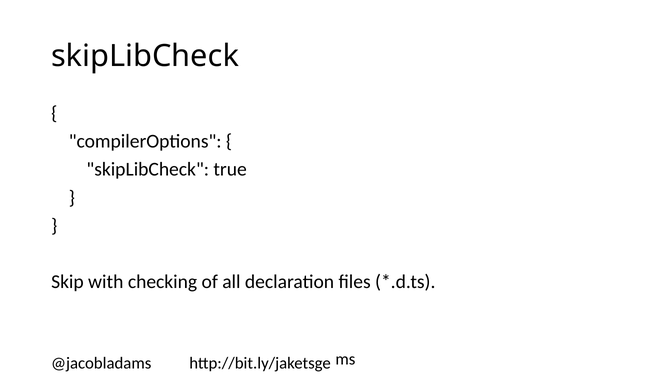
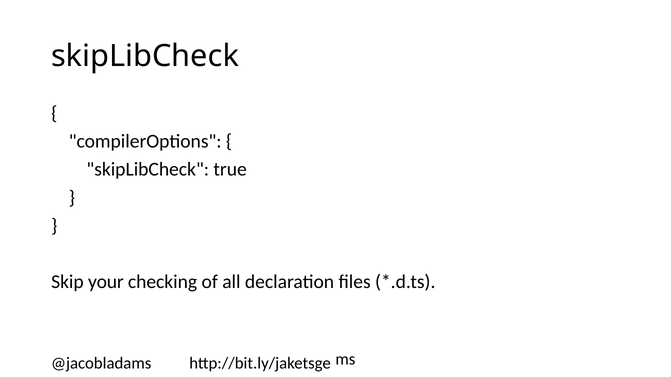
with: with -> your
